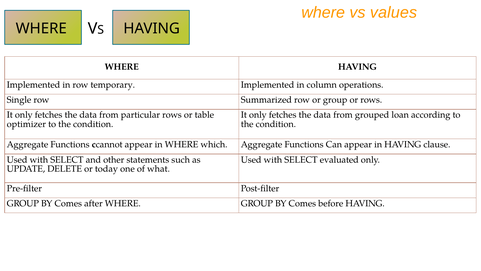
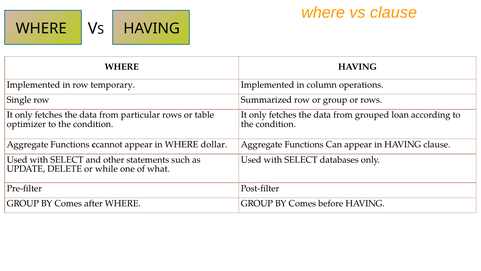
vs values: values -> clause
which: which -> dollar
evaluated: evaluated -> databases
today: today -> while
